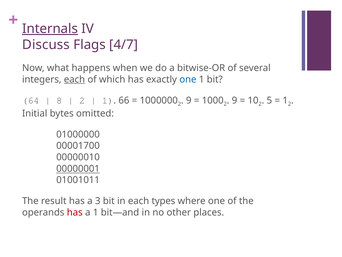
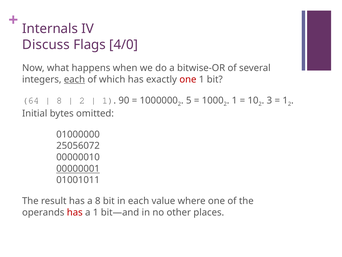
Internals underline: present -> none
4/7: 4/7 -> 4/0
one at (188, 79) colour: blue -> red
66: 66 -> 90
9 at (189, 100): 9 -> 5
9 at (235, 100): 9 -> 1
5: 5 -> 3
00001700: 00001700 -> 25056072
a 3: 3 -> 8
types: types -> value
